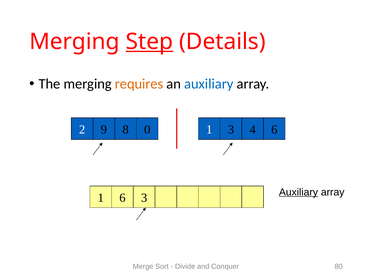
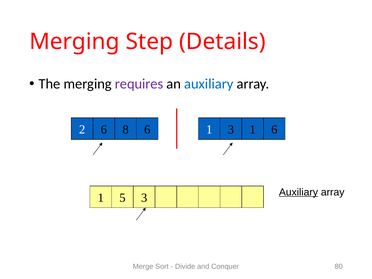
Step underline: present -> none
requires colour: orange -> purple
2 9: 9 -> 6
8 0: 0 -> 6
3 4: 4 -> 1
1 6: 6 -> 5
